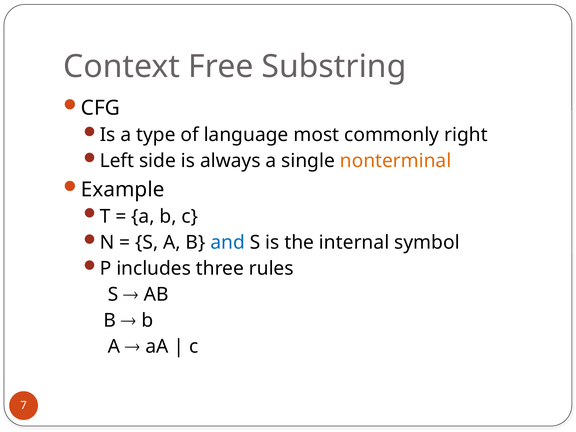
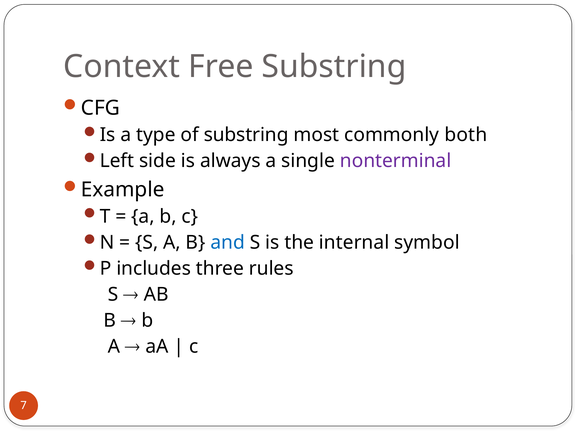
of language: language -> substring
right: right -> both
nonterminal colour: orange -> purple
